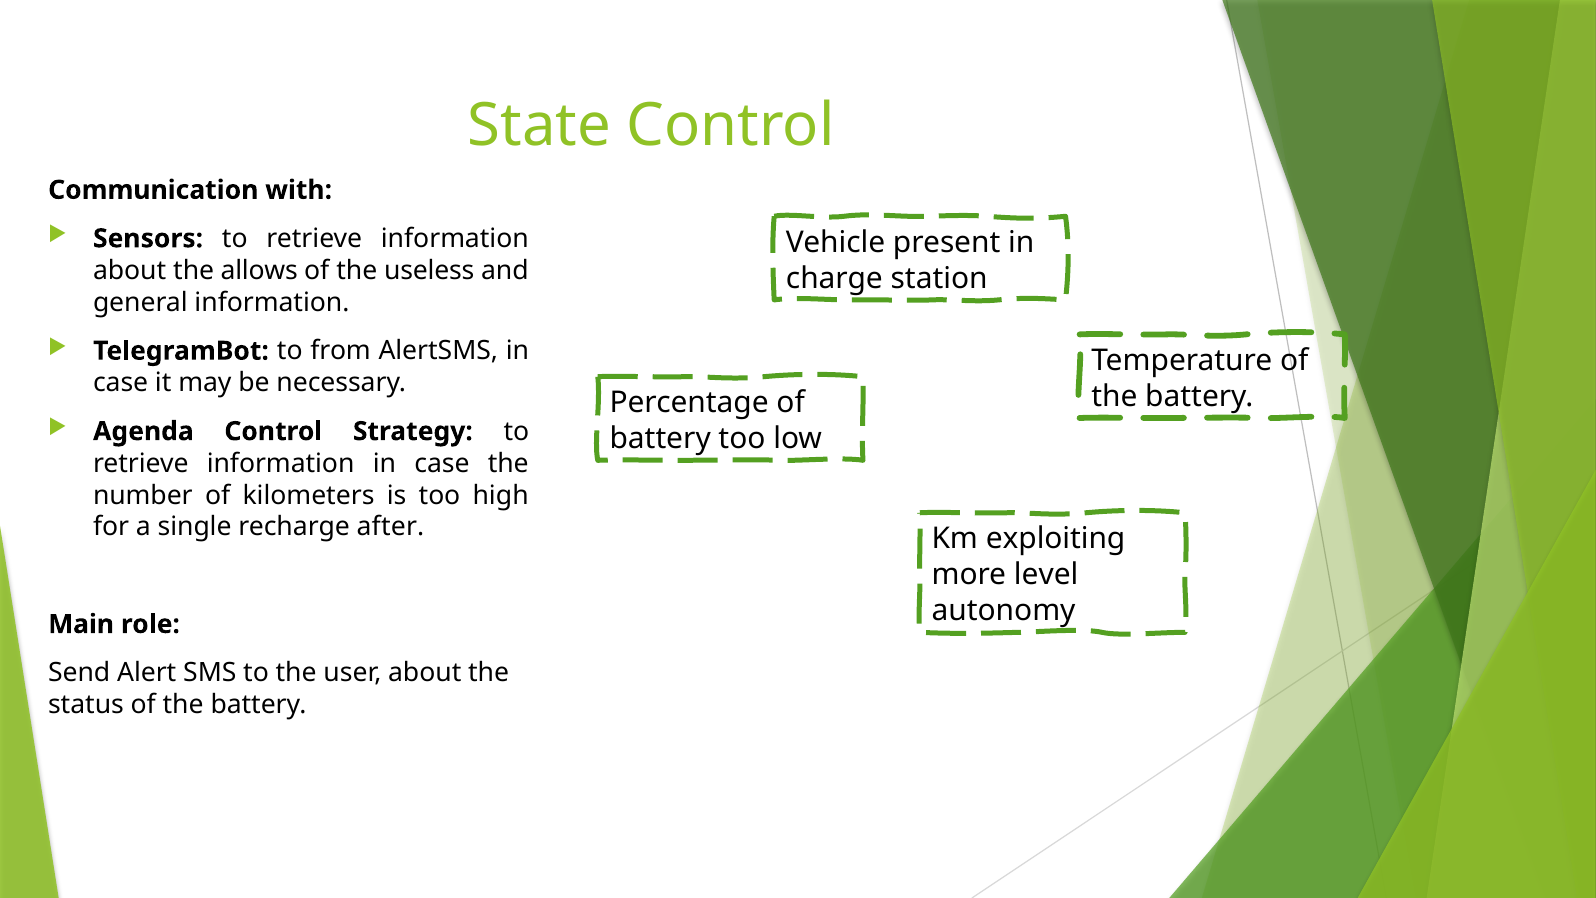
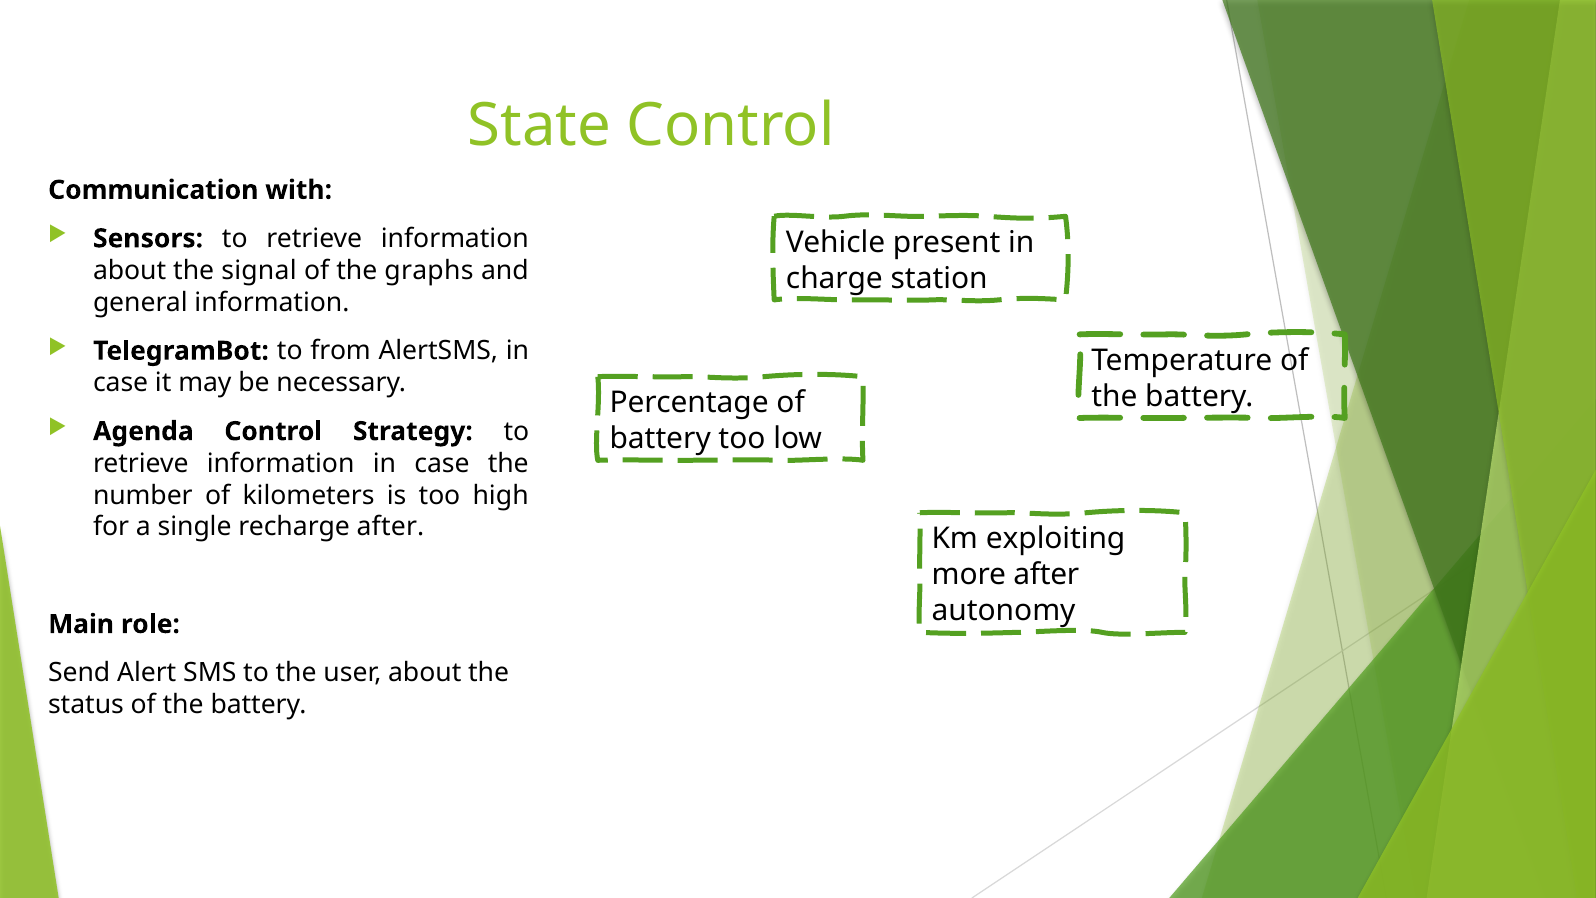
allows: allows -> signal
useless: useless -> graphs
more level: level -> after
